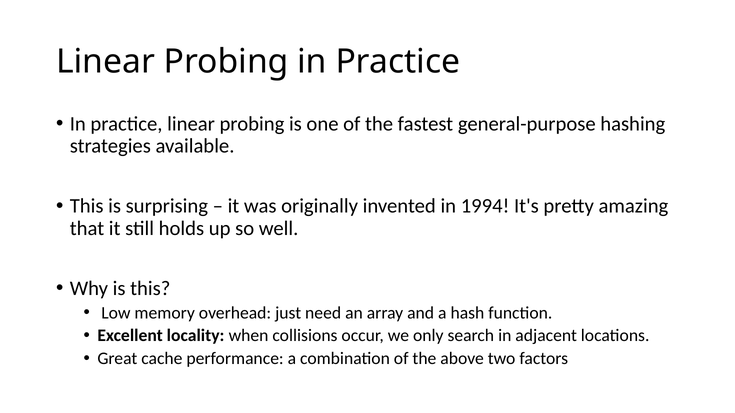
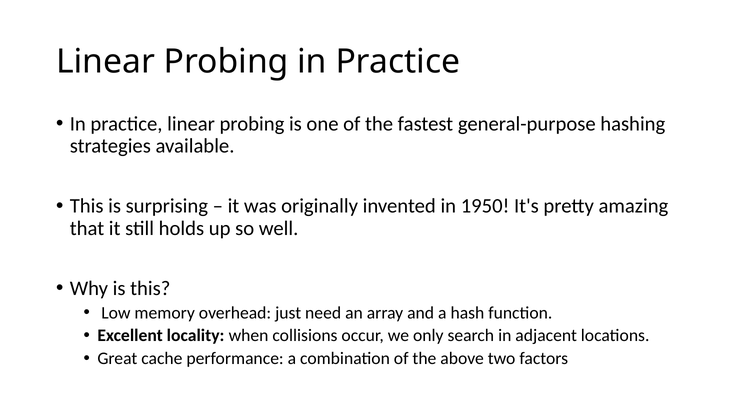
1994: 1994 -> 1950
